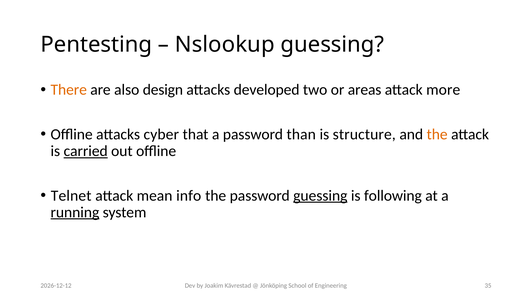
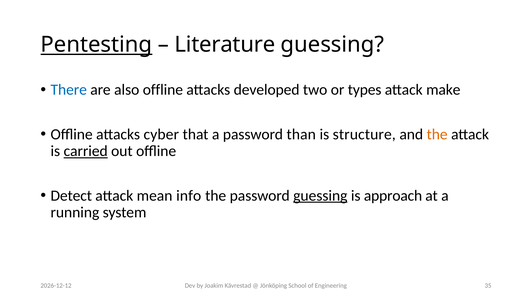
Pentesting underline: none -> present
Nslookup: Nslookup -> Literature
There colour: orange -> blue
also design: design -> offline
areas: areas -> types
more: more -> make
Telnet: Telnet -> Detect
following: following -> approach
running underline: present -> none
